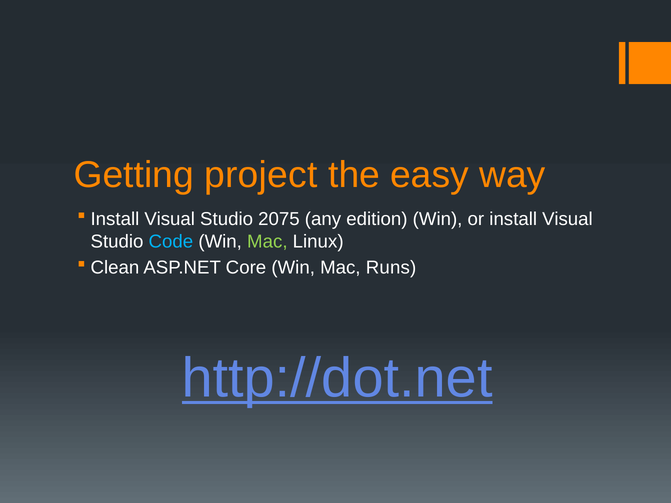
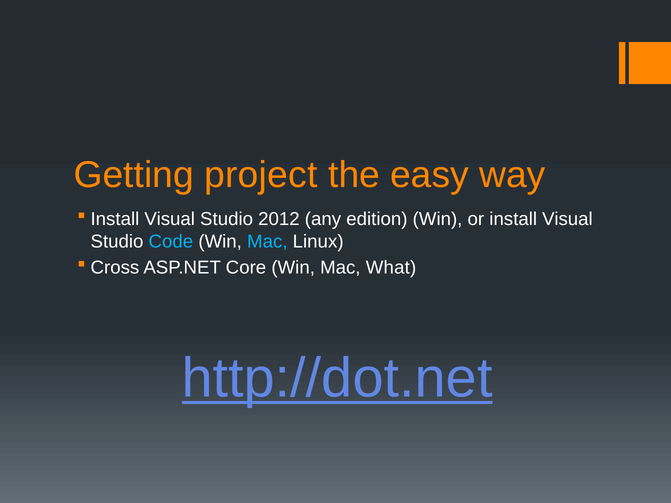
2075: 2075 -> 2012
Mac at (267, 241) colour: light green -> light blue
Clean: Clean -> Cross
Runs: Runs -> What
